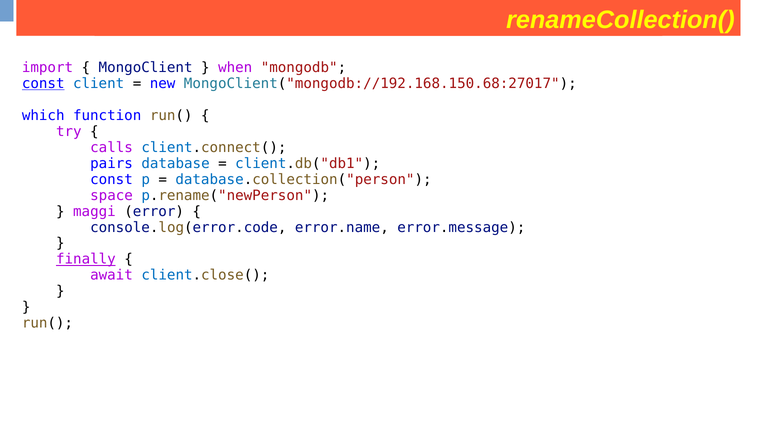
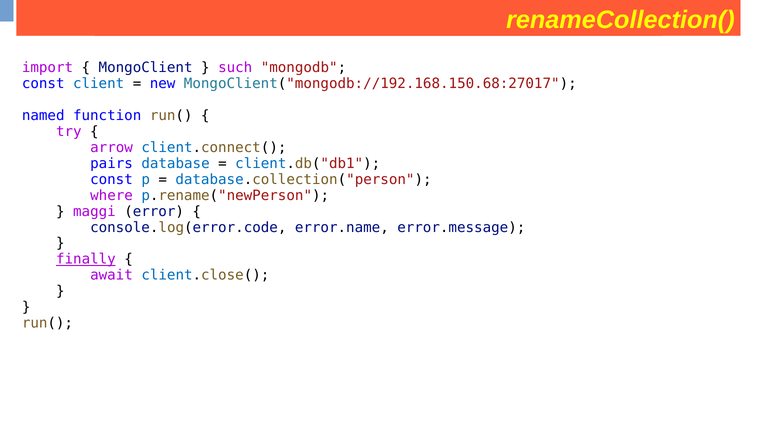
when: when -> such
const at (43, 84) underline: present -> none
which: which -> named
calls: calls -> arrow
space: space -> where
